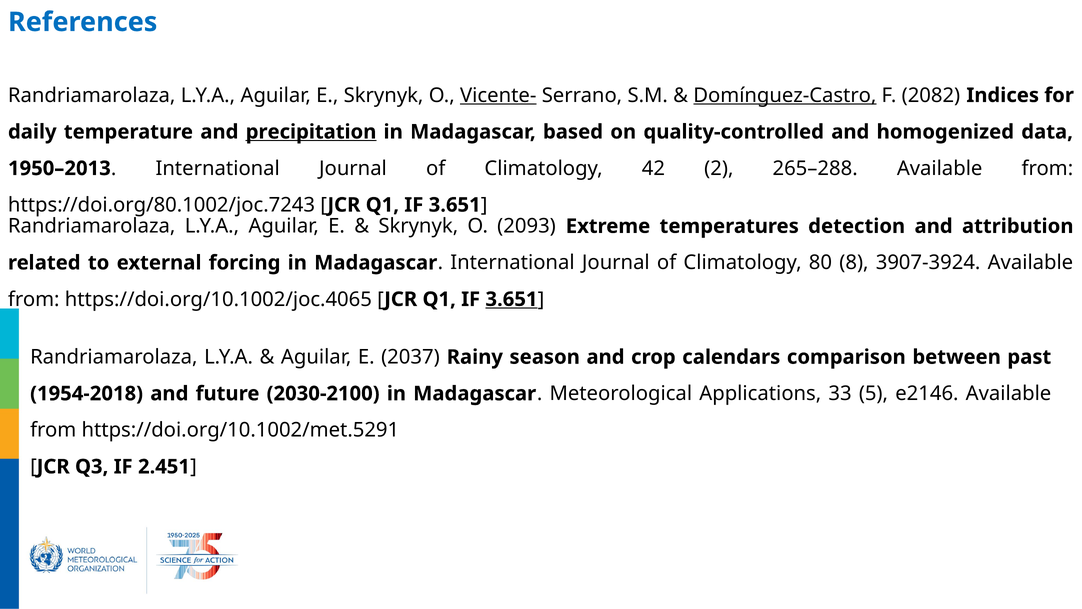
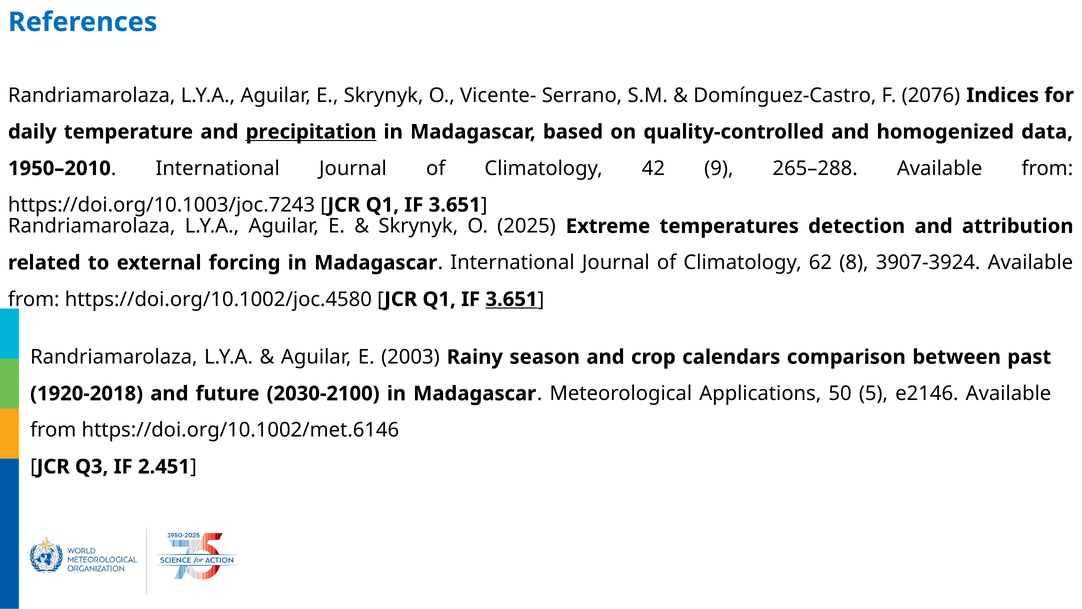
Vicente- underline: present -> none
Domínguez-Castro underline: present -> none
2082: 2082 -> 2076
1950–2013: 1950–2013 -> 1950–2010
2: 2 -> 9
https://doi.org/80.1002/joc.7243: https://doi.org/80.1002/joc.7243 -> https://doi.org/10.1003/joc.7243
2093: 2093 -> 2025
80: 80 -> 62
https://doi.org/10.1002/joc.4065: https://doi.org/10.1002/joc.4065 -> https://doi.org/10.1002/joc.4580
2037: 2037 -> 2003
1954-2018: 1954-2018 -> 1920-2018
33: 33 -> 50
https://doi.org/10.1002/met.5291: https://doi.org/10.1002/met.5291 -> https://doi.org/10.1002/met.6146
